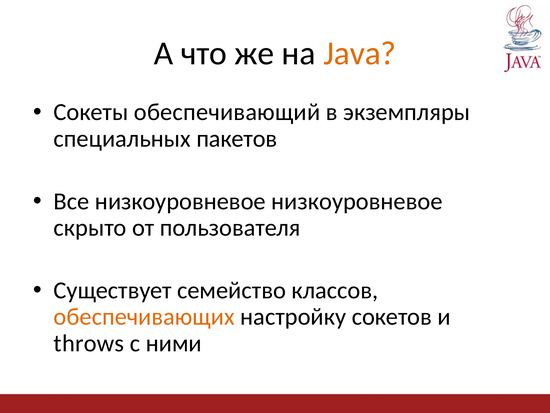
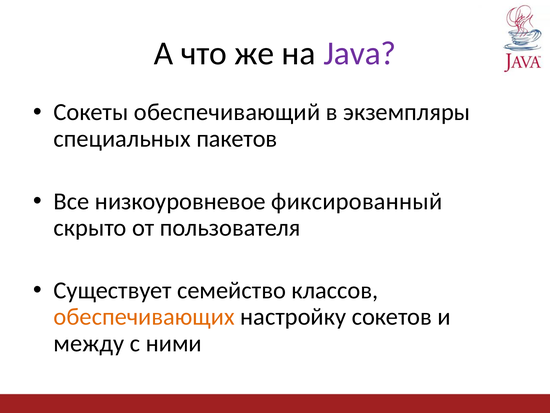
Java colour: orange -> purple
низкоуровневое низкоуровневое: низкоуровневое -> фиксированный
throws: throws -> между
